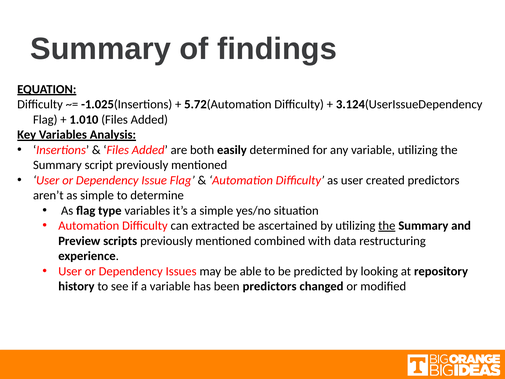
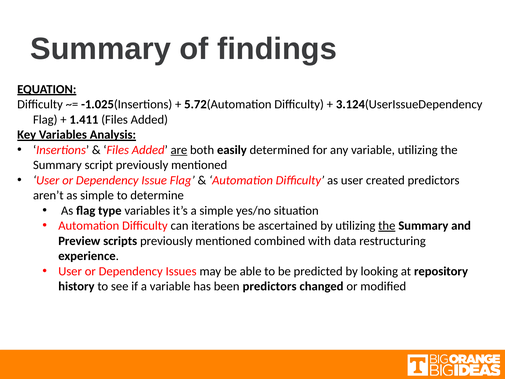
1.010: 1.010 -> 1.411
are underline: none -> present
extracted: extracted -> iterations
